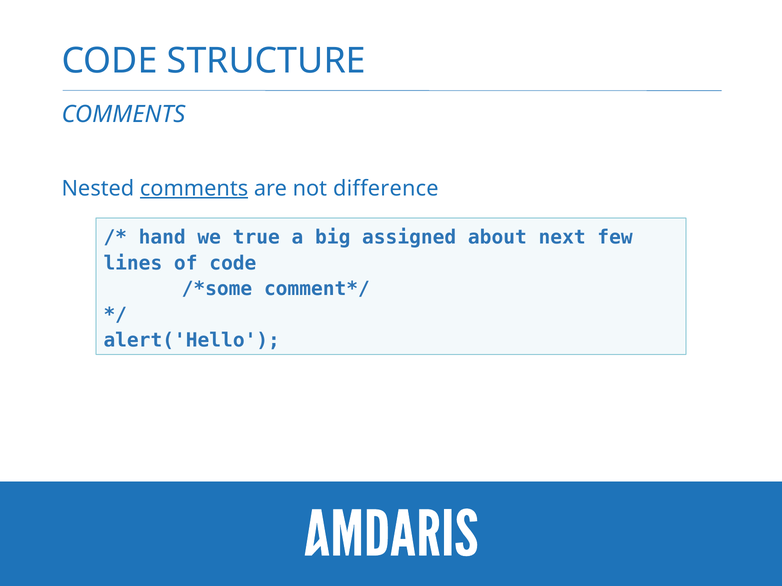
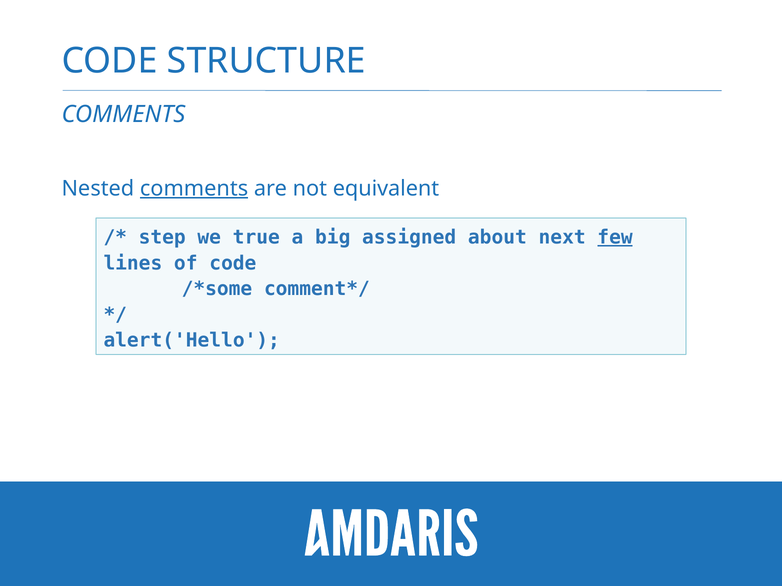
difference: difference -> equivalent
hand: hand -> step
few underline: none -> present
